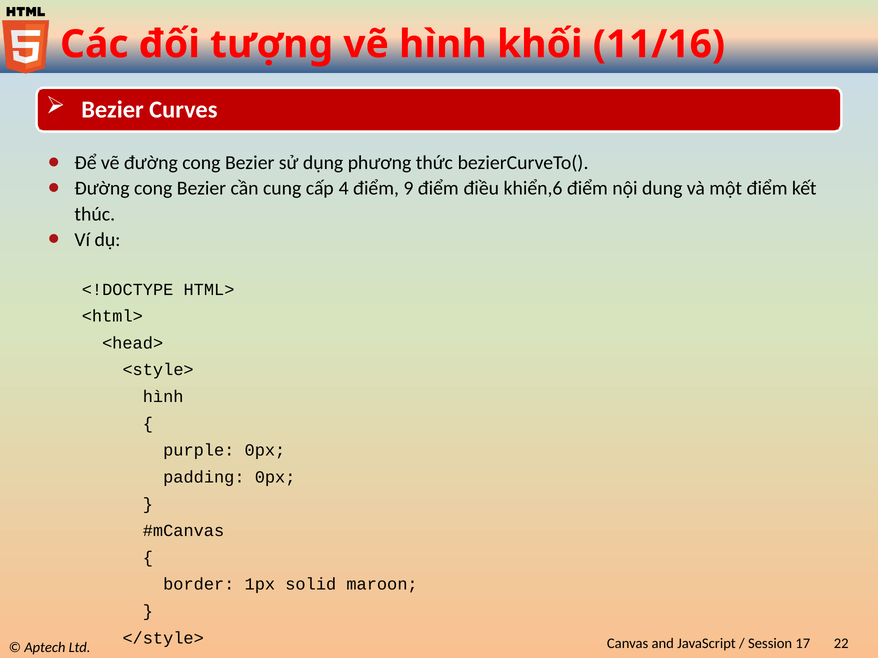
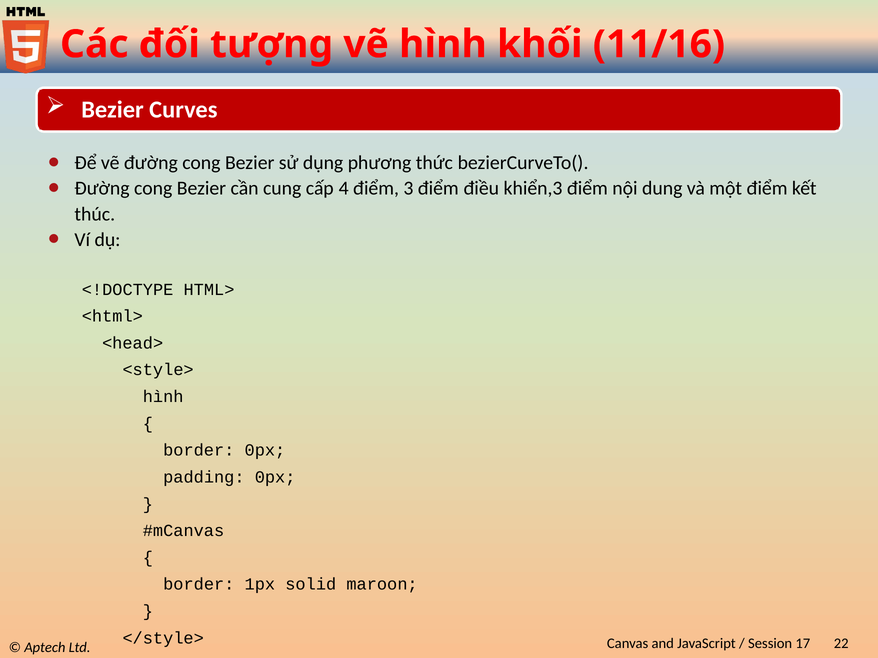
9: 9 -> 3
khiển,6: khiển,6 -> khiển,3
purple at (199, 451): purple -> border
